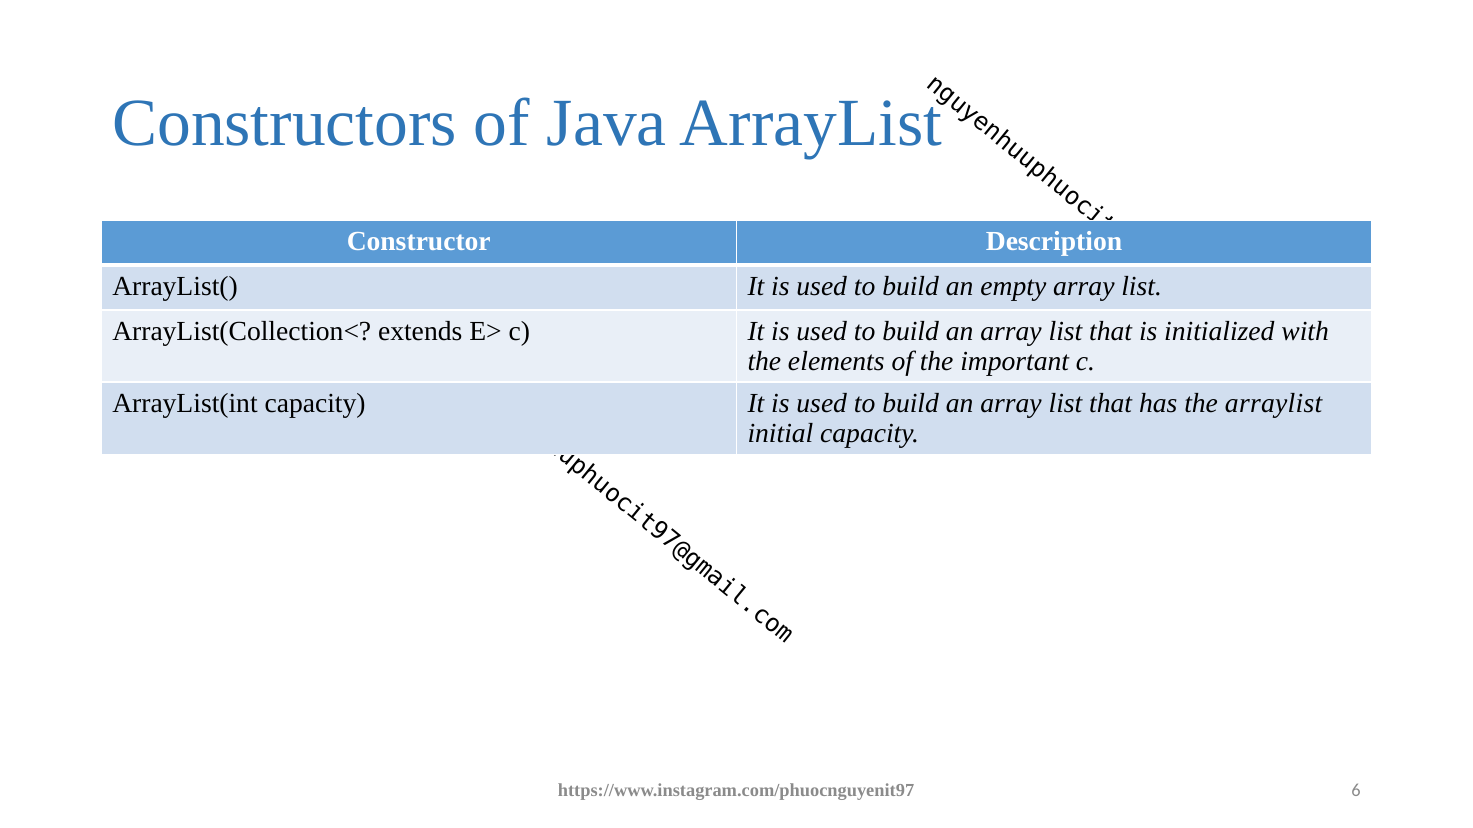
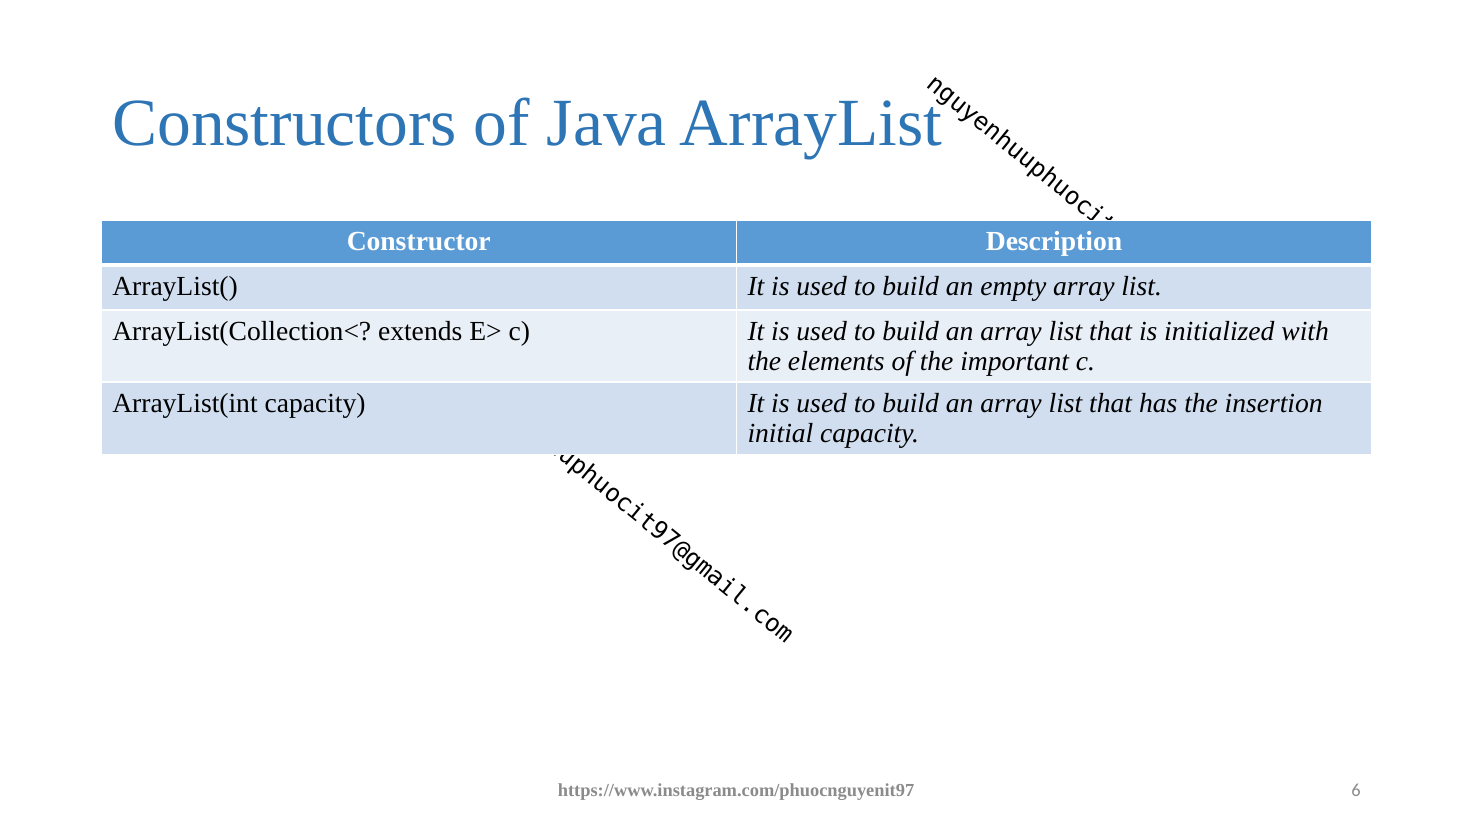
the arraylist: arraylist -> insertion
